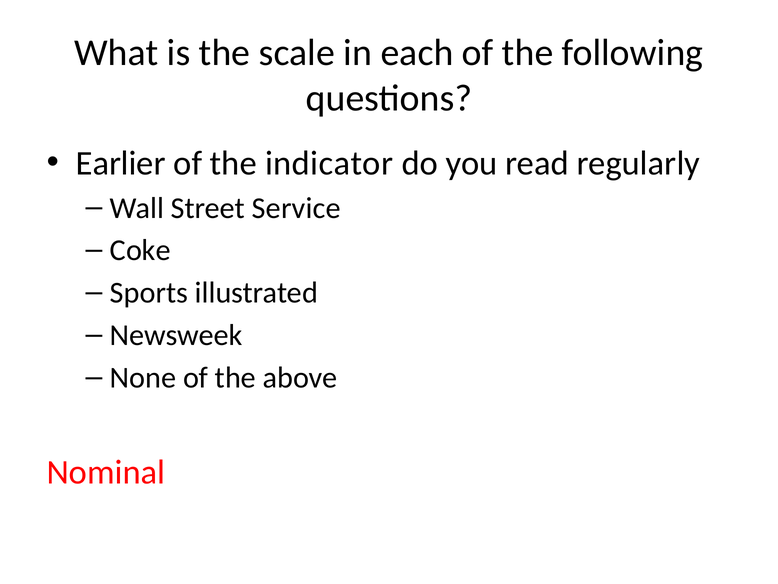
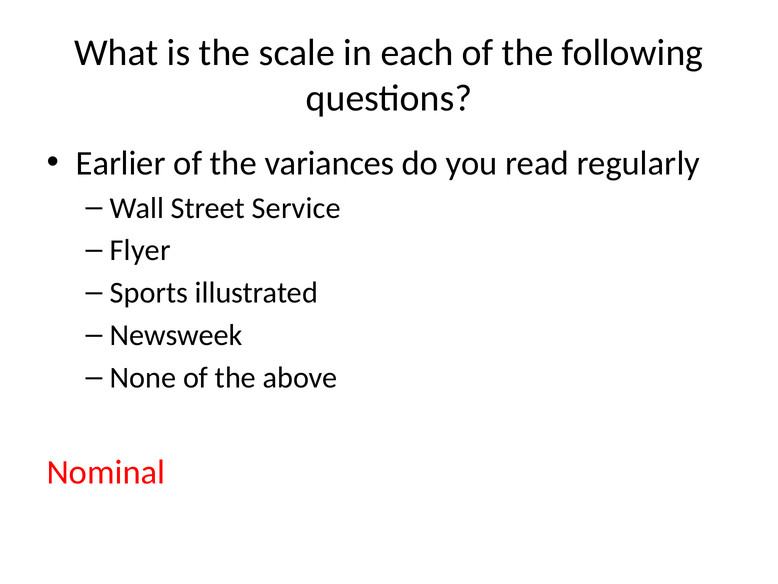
indicator: indicator -> variances
Coke: Coke -> Flyer
